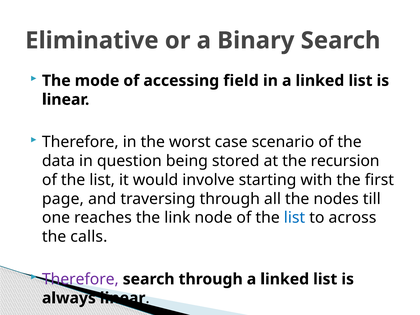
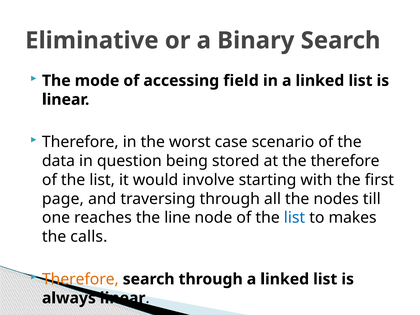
the recursion: recursion -> therefore
link: link -> line
across: across -> makes
Therefore at (80, 279) colour: purple -> orange
